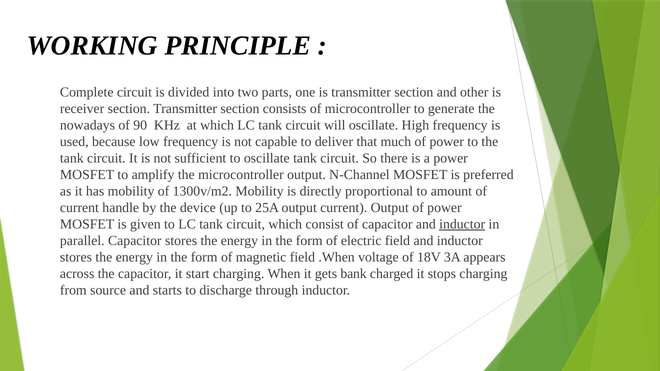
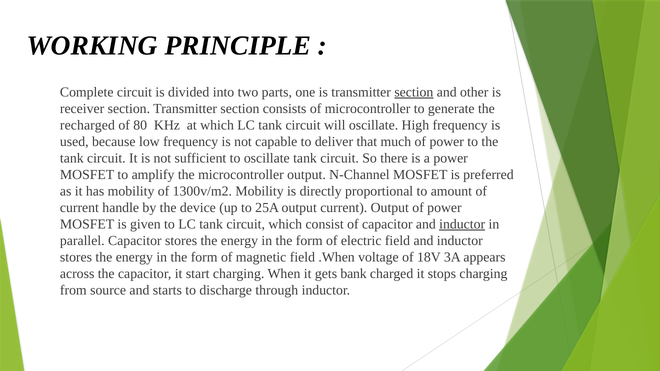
section at (414, 92) underline: none -> present
nowadays: nowadays -> recharged
90: 90 -> 80
